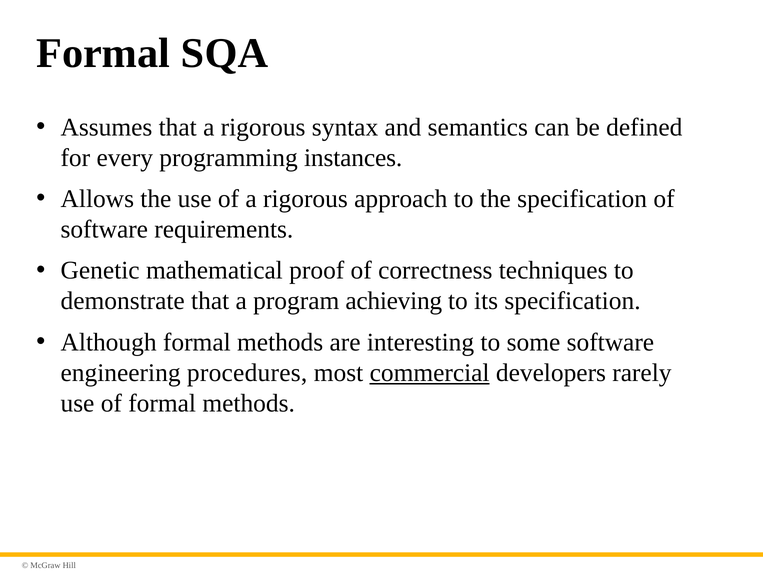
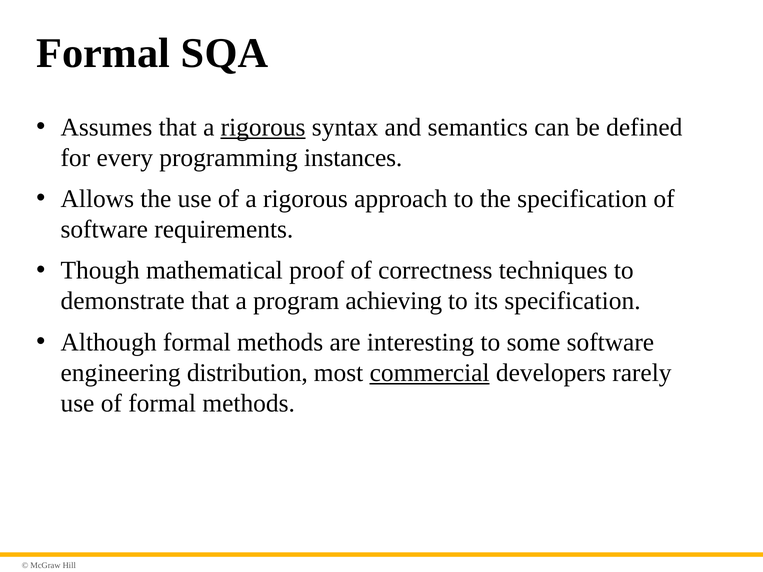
rigorous at (263, 127) underline: none -> present
Genetic: Genetic -> Though
procedures: procedures -> distribution
